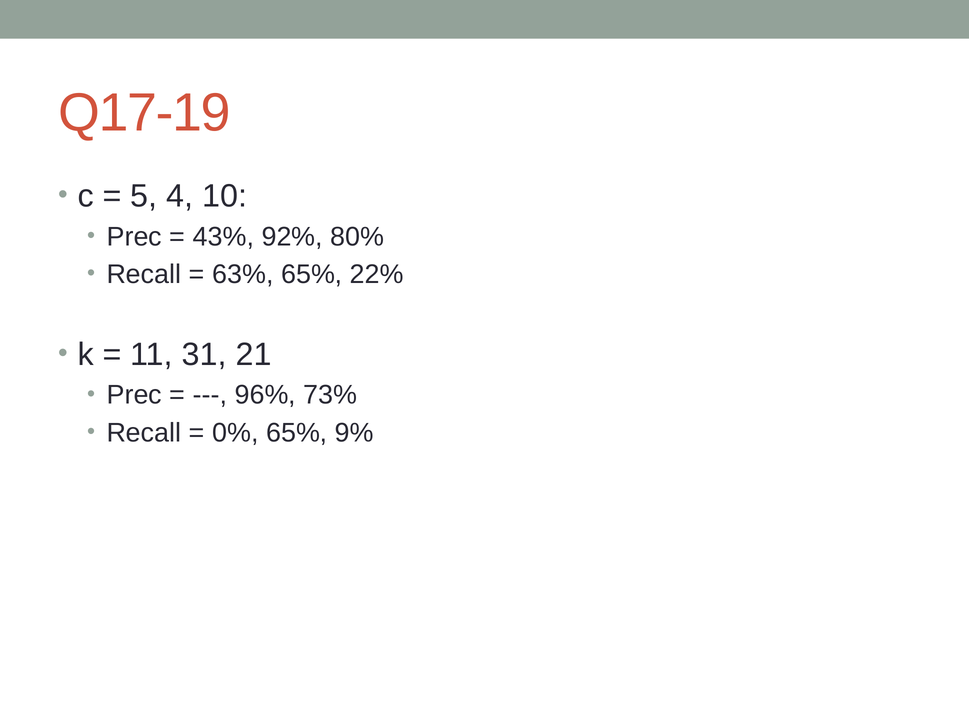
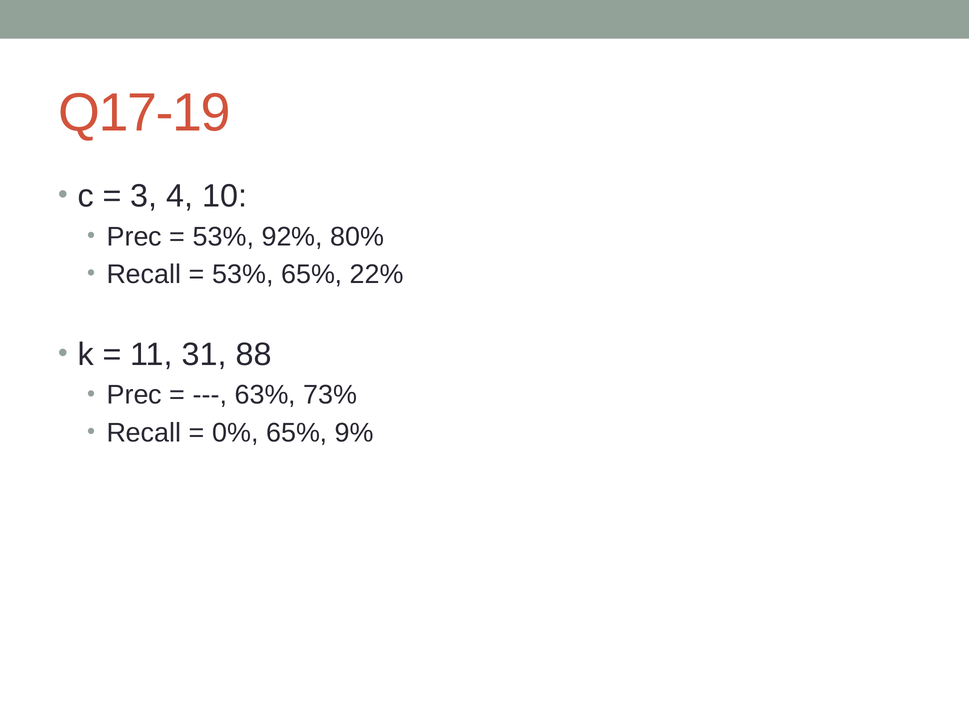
5: 5 -> 3
43% at (223, 237): 43% -> 53%
63% at (243, 274): 63% -> 53%
21: 21 -> 88
96%: 96% -> 63%
